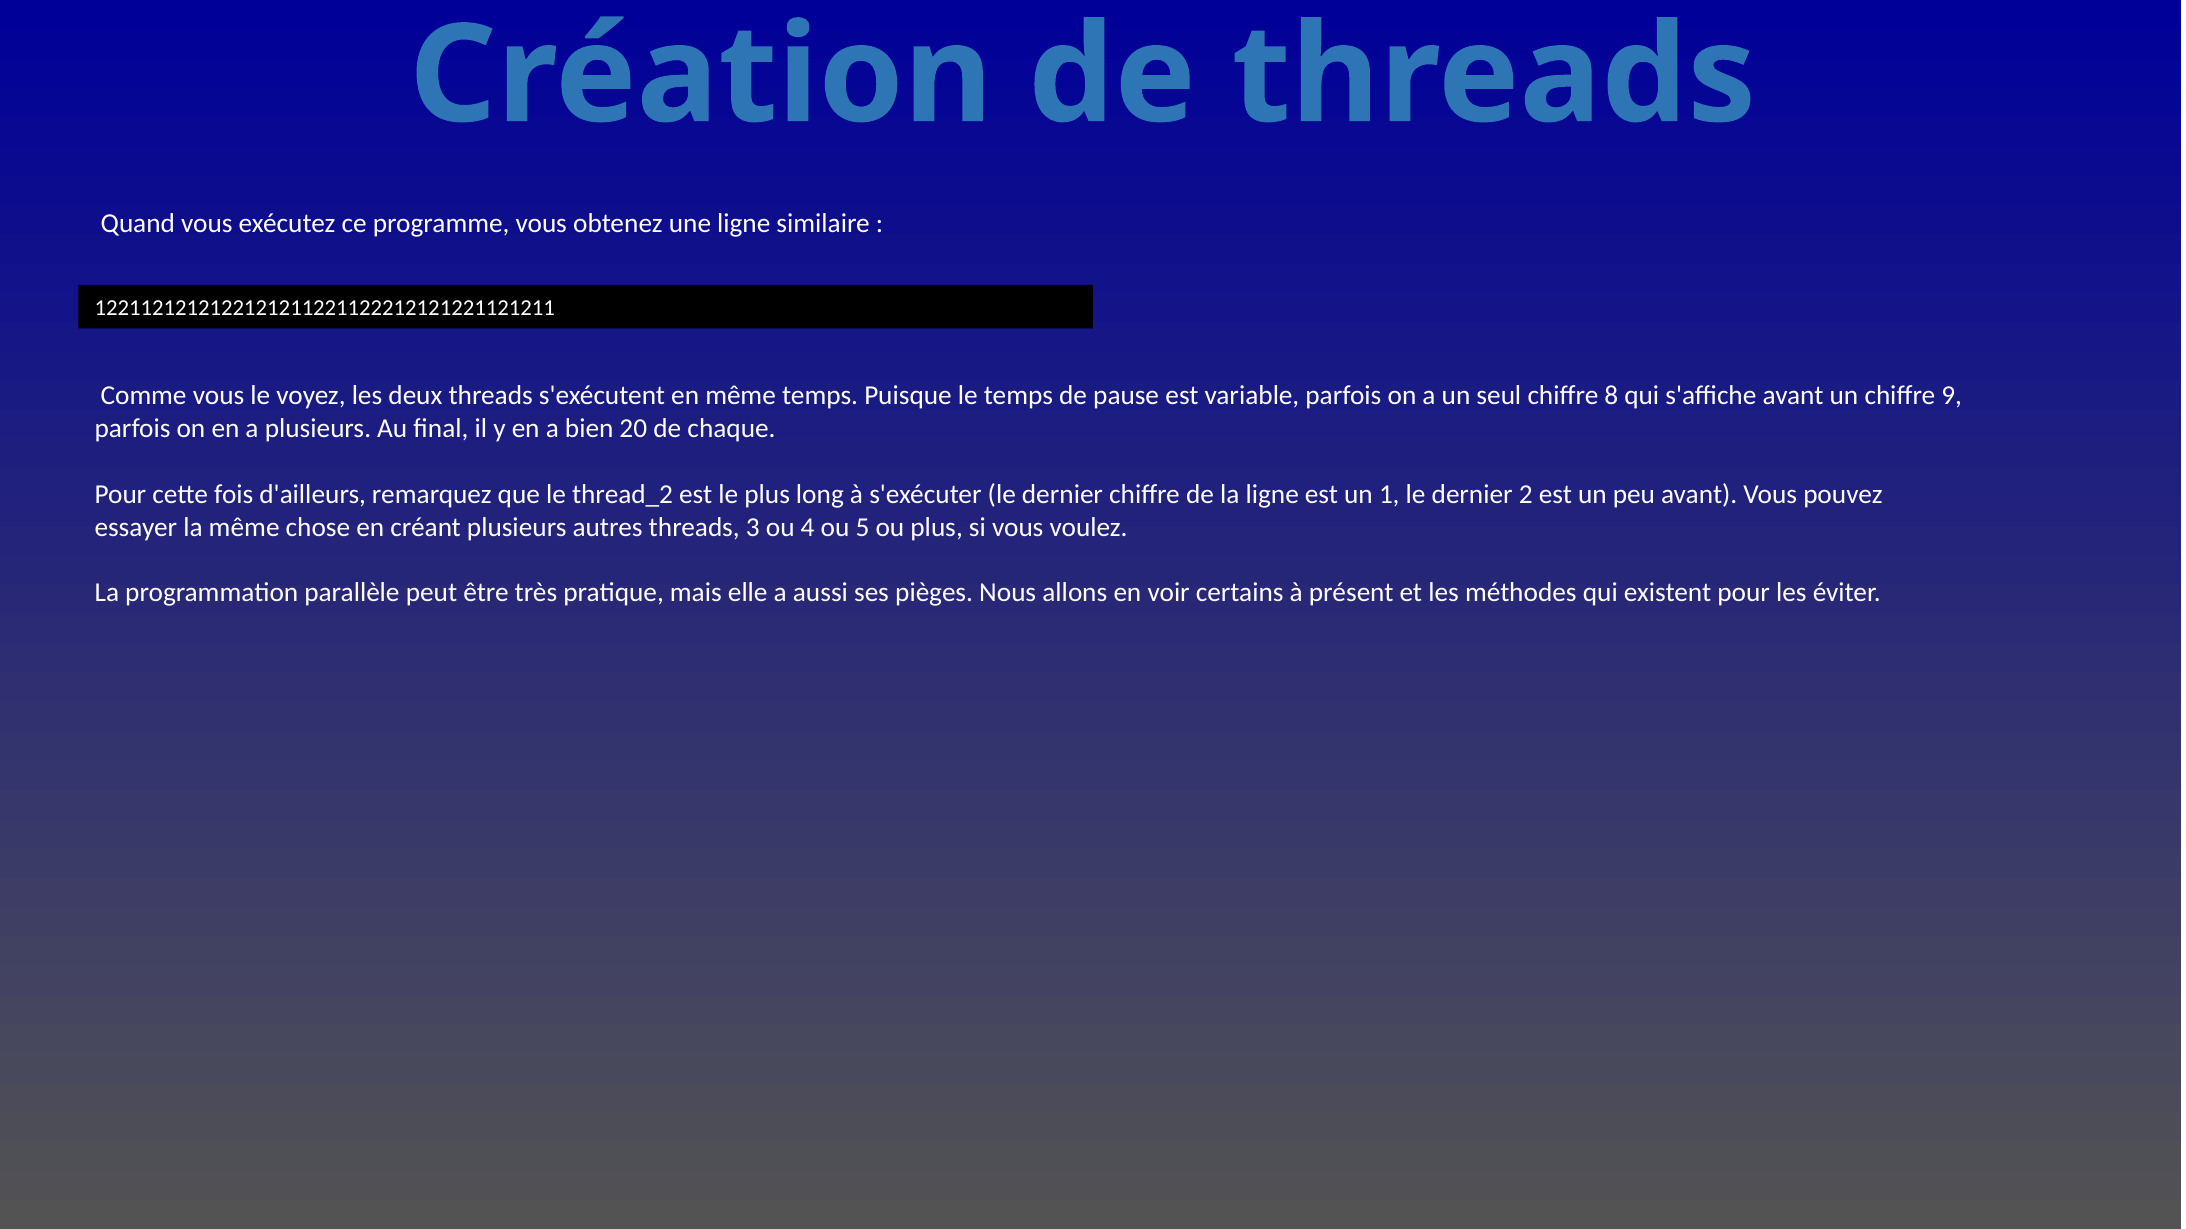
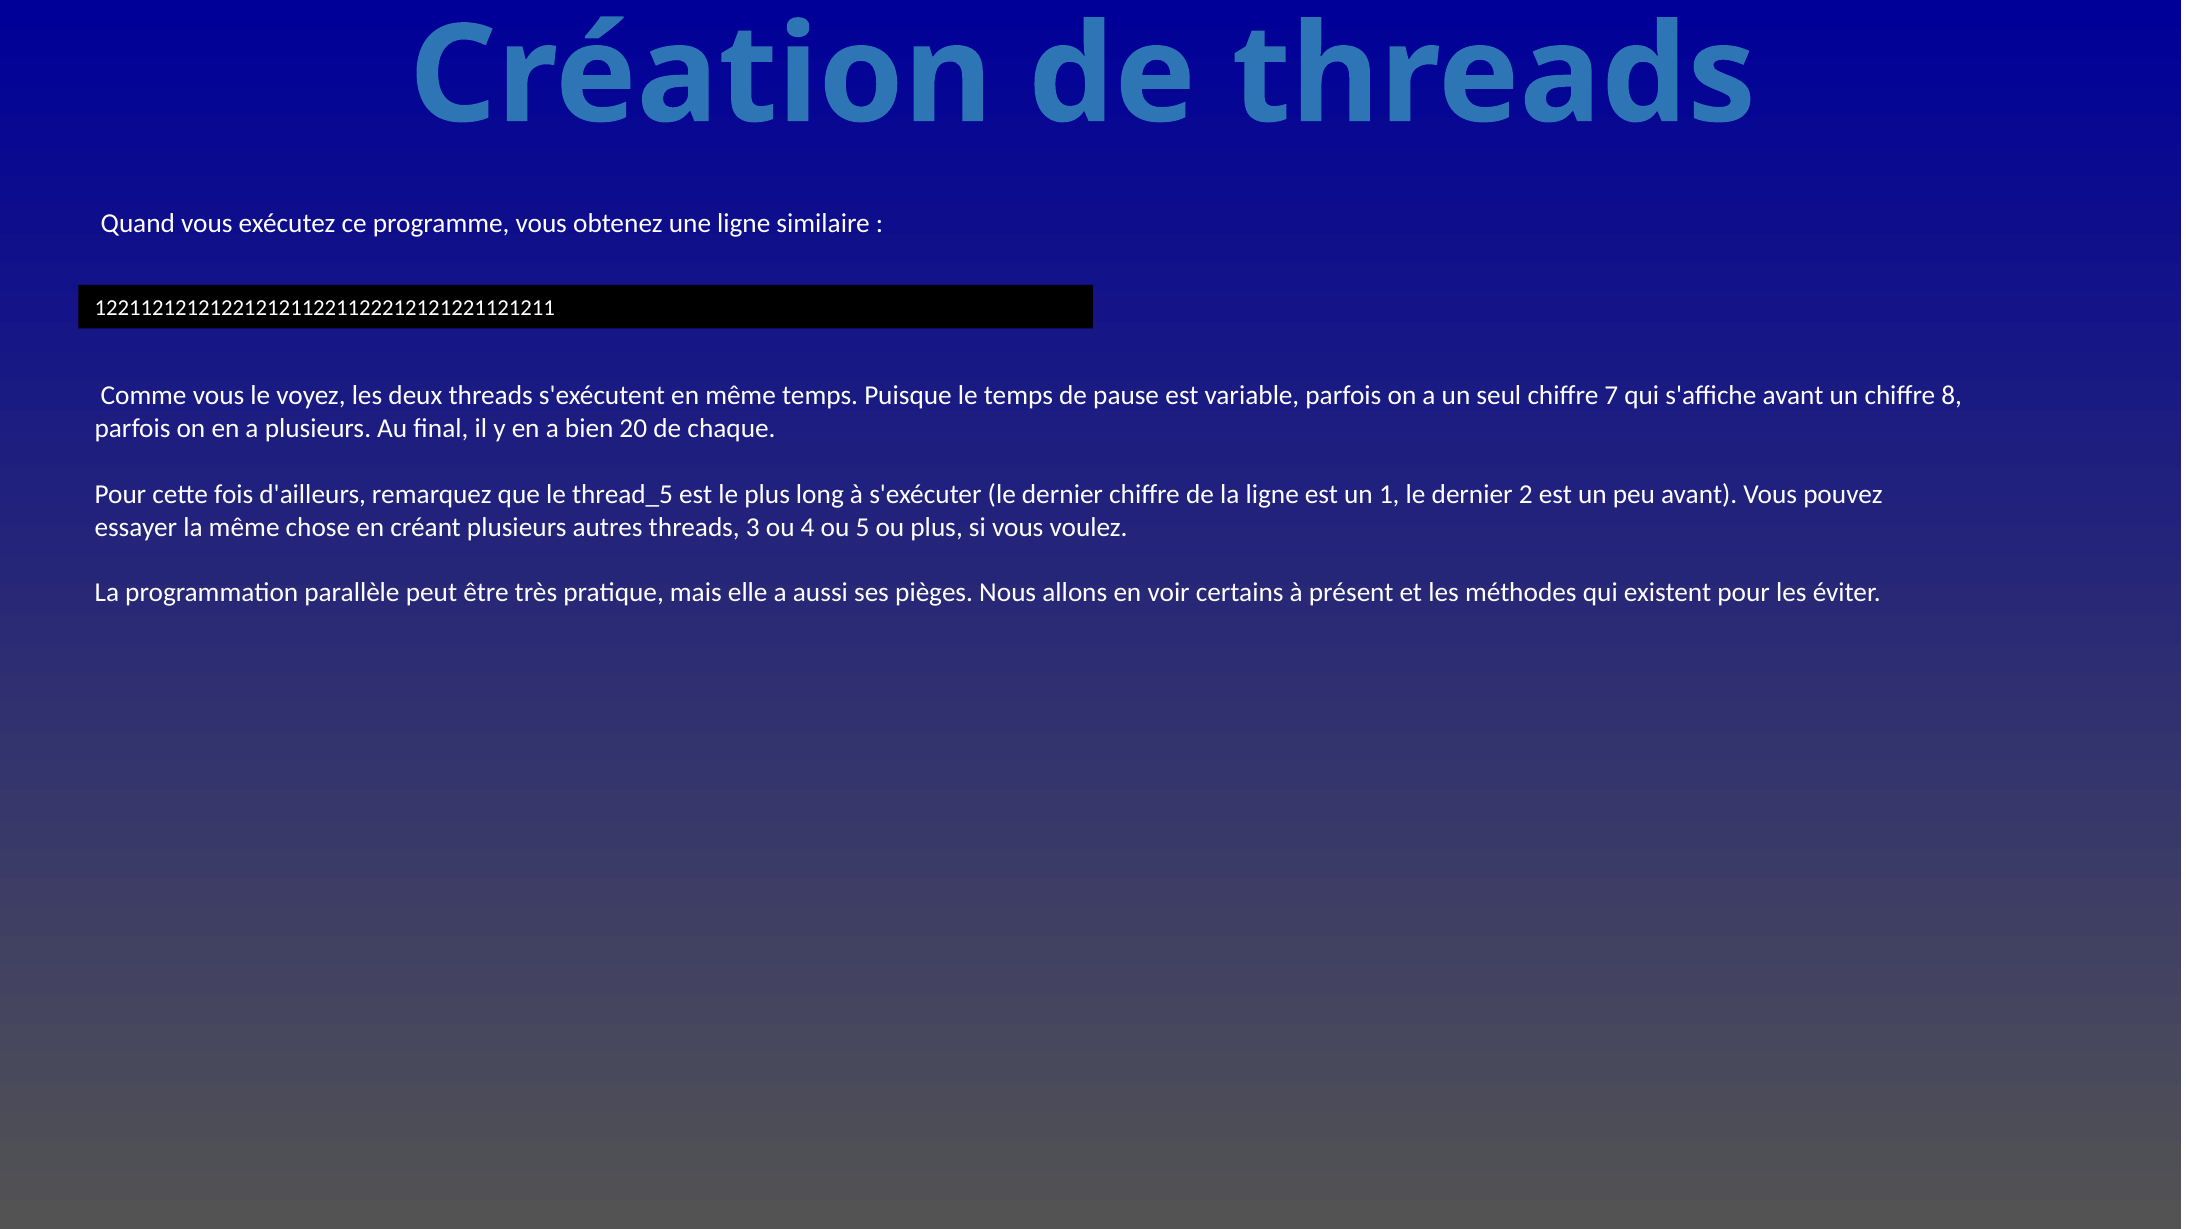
8: 8 -> 7
9: 9 -> 8
thread_2: thread_2 -> thread_5
